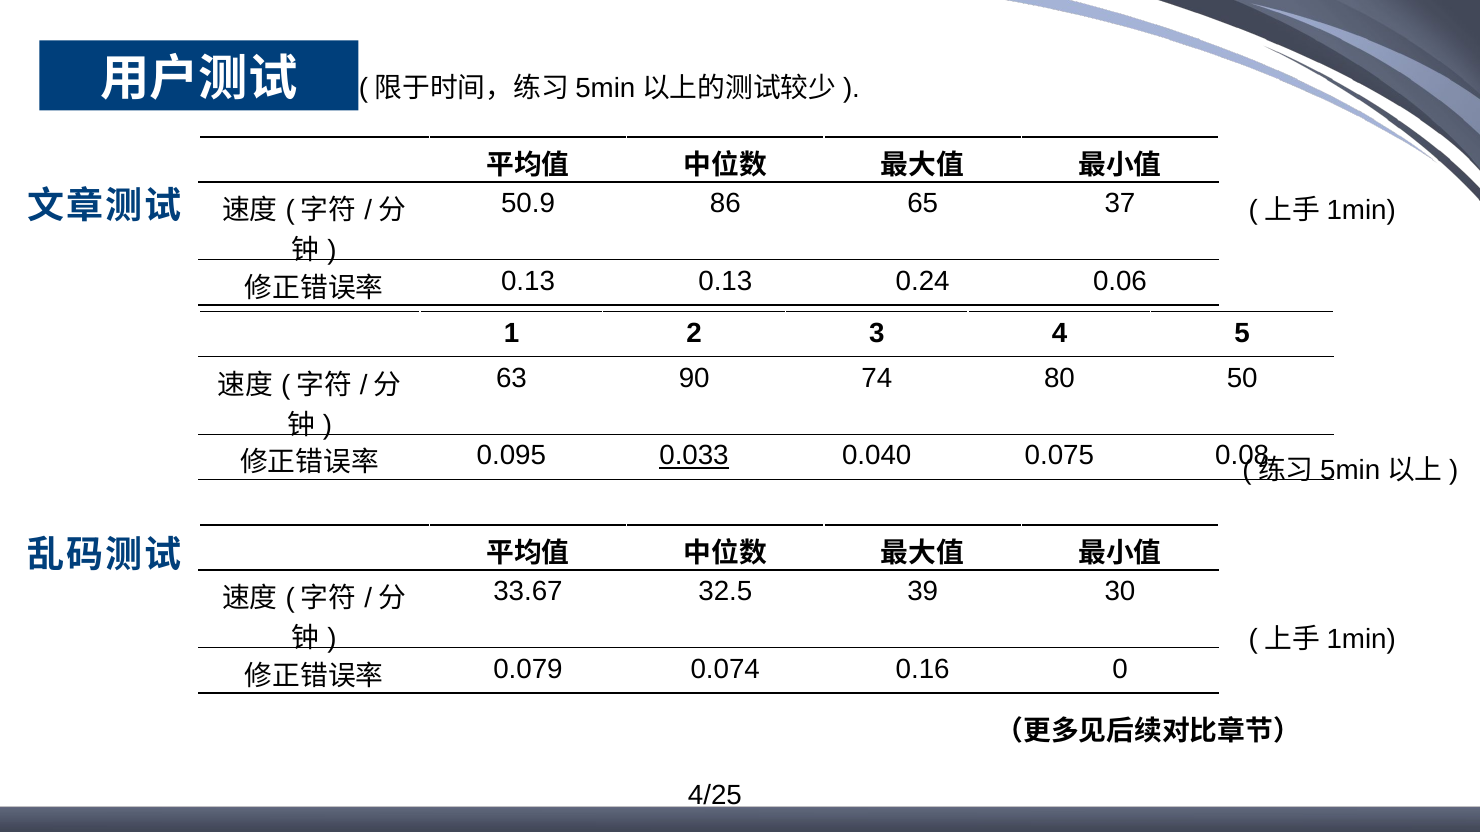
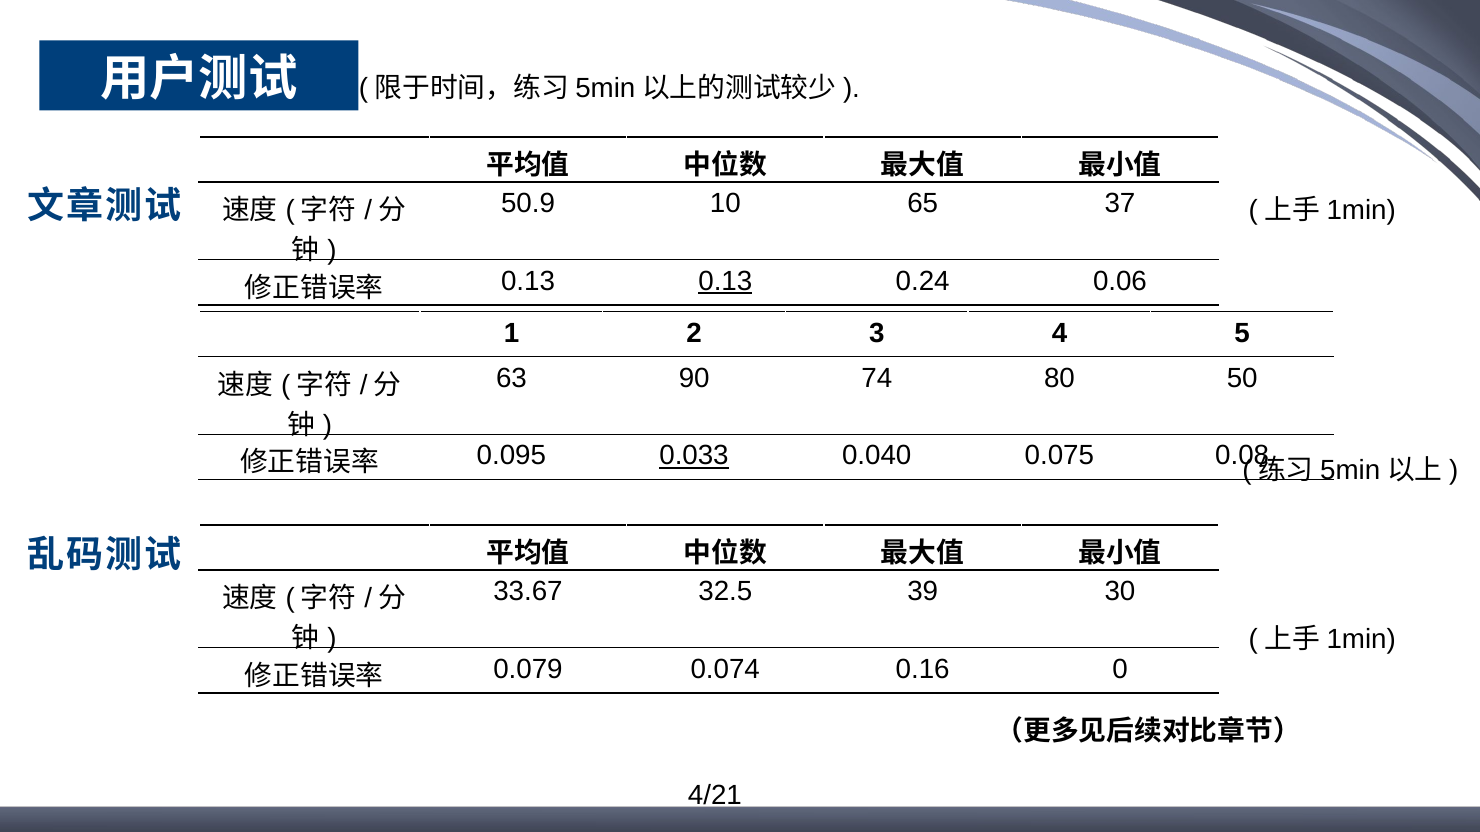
86: 86 -> 10
0.13 at (725, 281) underline: none -> present
4/25: 4/25 -> 4/21
